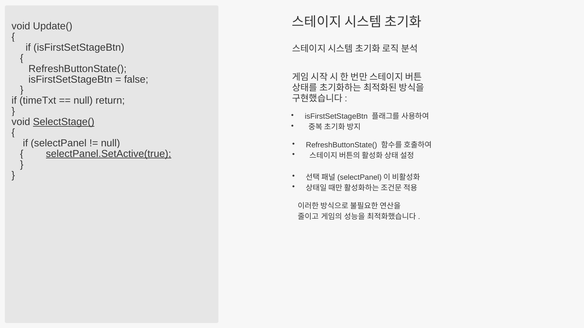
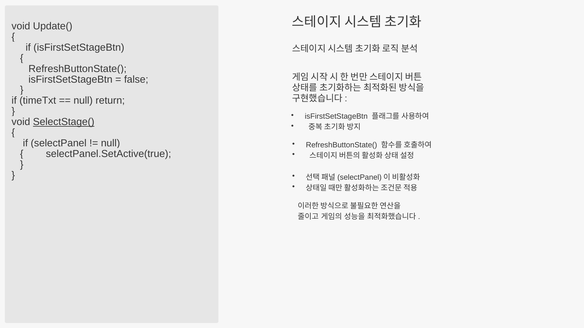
selectPanel.SetActive(true underline: present -> none
